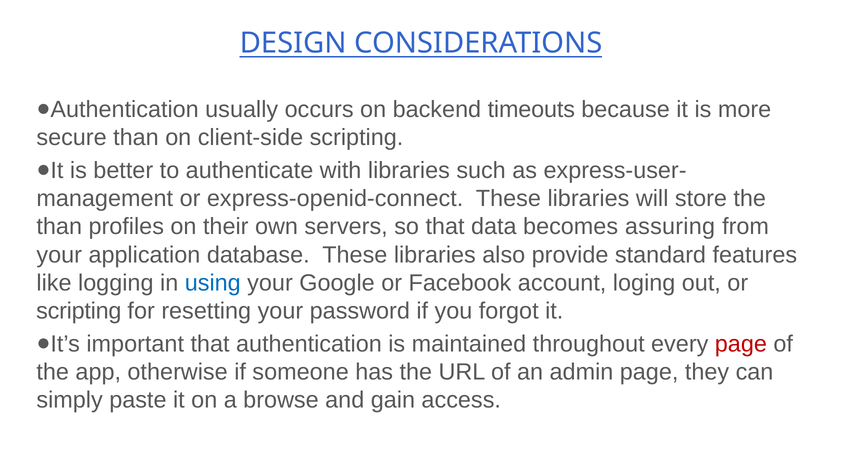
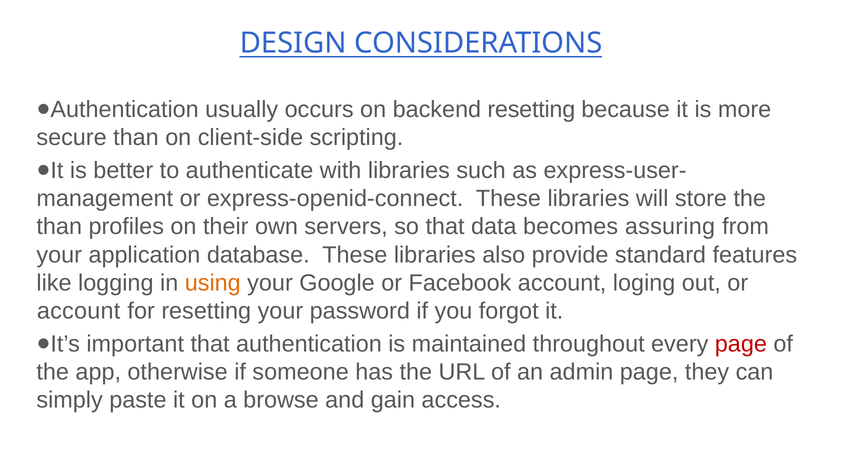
backend timeouts: timeouts -> resetting
using colour: blue -> orange
scripting at (79, 311): scripting -> account
